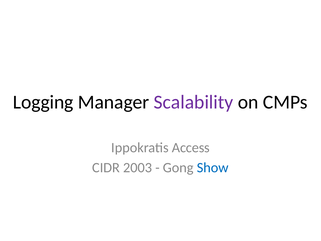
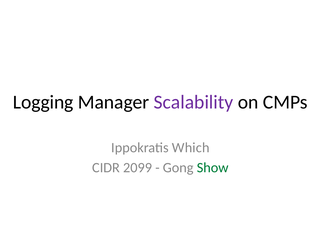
Access: Access -> Which
2003: 2003 -> 2099
Show colour: blue -> green
